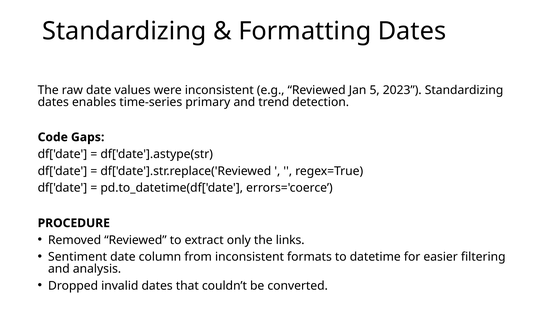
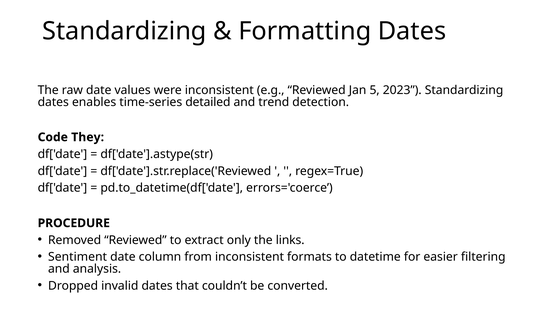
primary: primary -> detailed
Gaps: Gaps -> They
